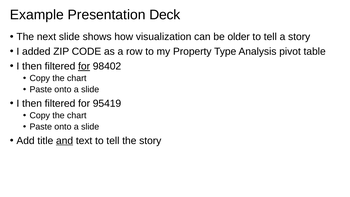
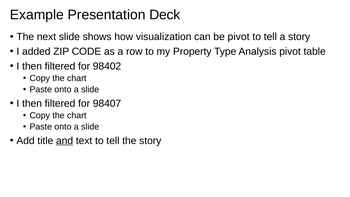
be older: older -> pivot
for at (84, 66) underline: present -> none
95419: 95419 -> 98407
